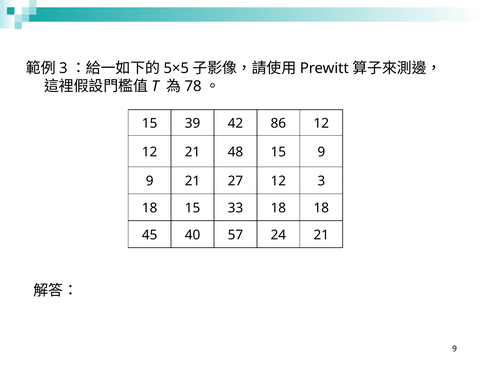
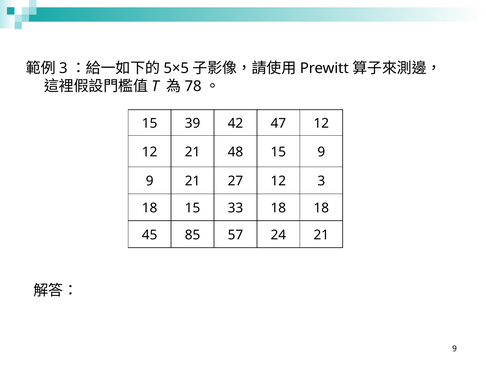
86: 86 -> 47
40: 40 -> 85
